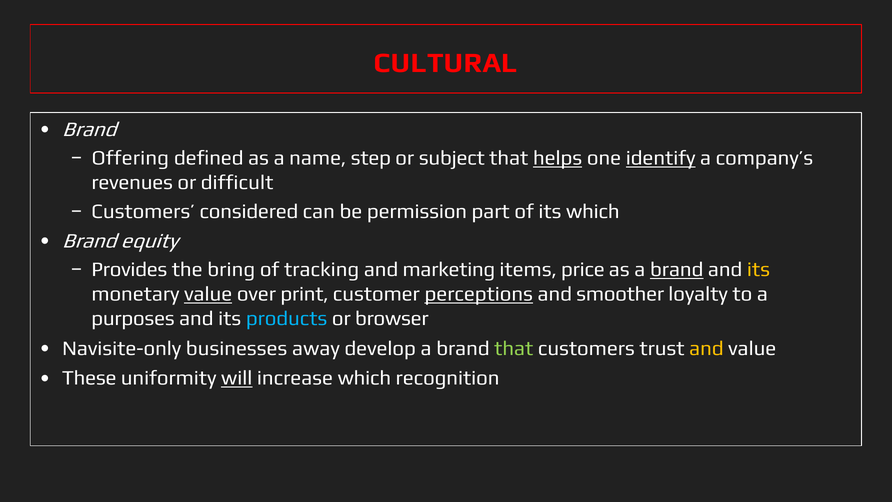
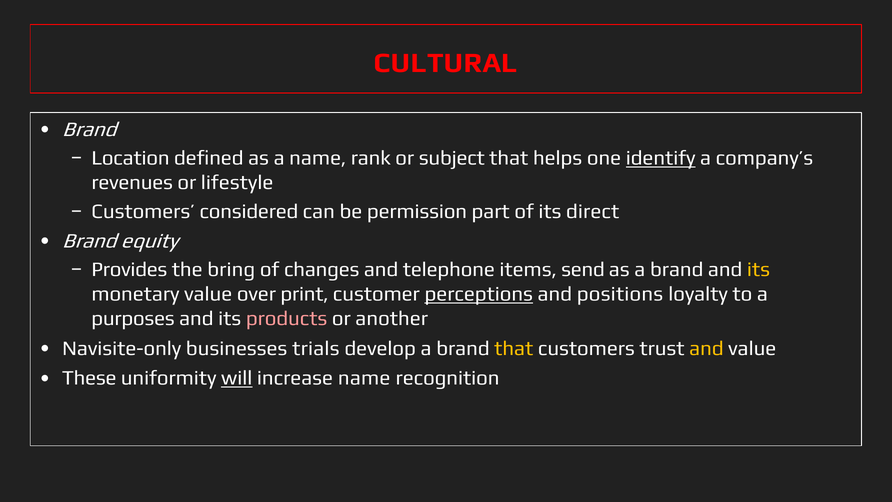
Offering: Offering -> Location
step: step -> rank
helps underline: present -> none
difficult: difficult -> lifestyle
its which: which -> direct
tracking: tracking -> changes
marketing: marketing -> telephone
price: price -> send
brand at (677, 270) underline: present -> none
value at (208, 294) underline: present -> none
smoother: smoother -> positions
products colour: light blue -> pink
browser: browser -> another
away: away -> trials
that at (514, 348) colour: light green -> yellow
increase which: which -> name
